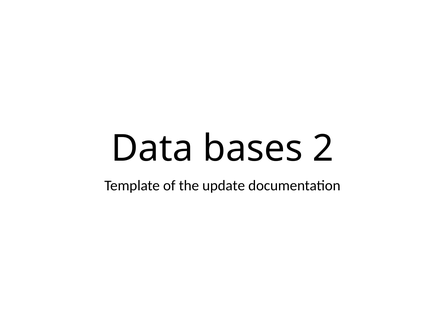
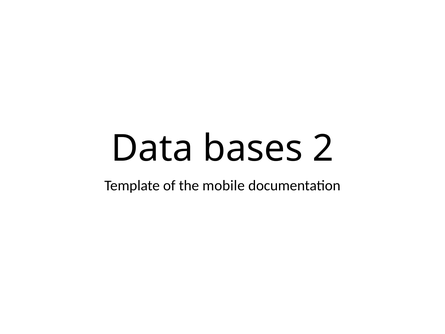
update: update -> mobile
